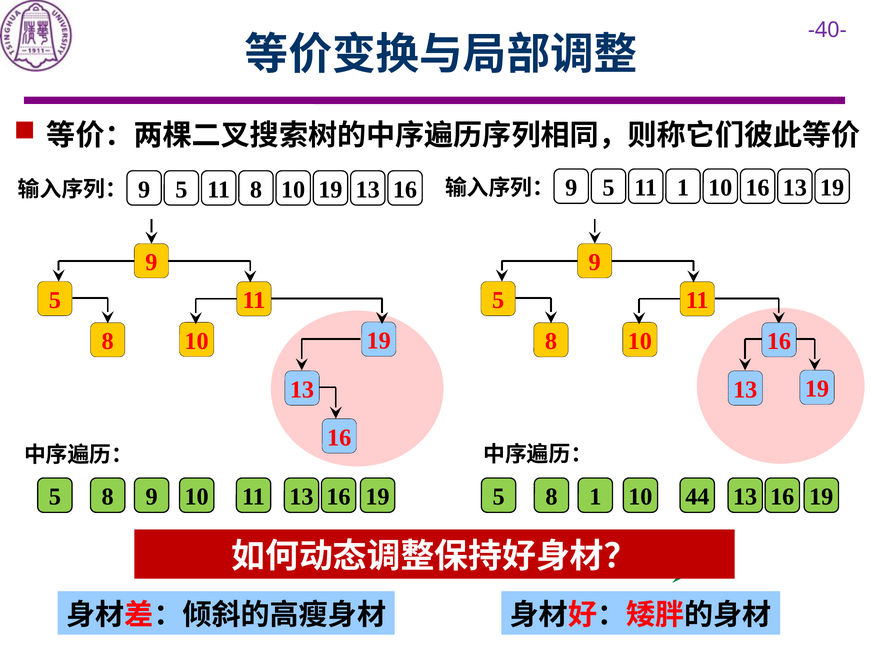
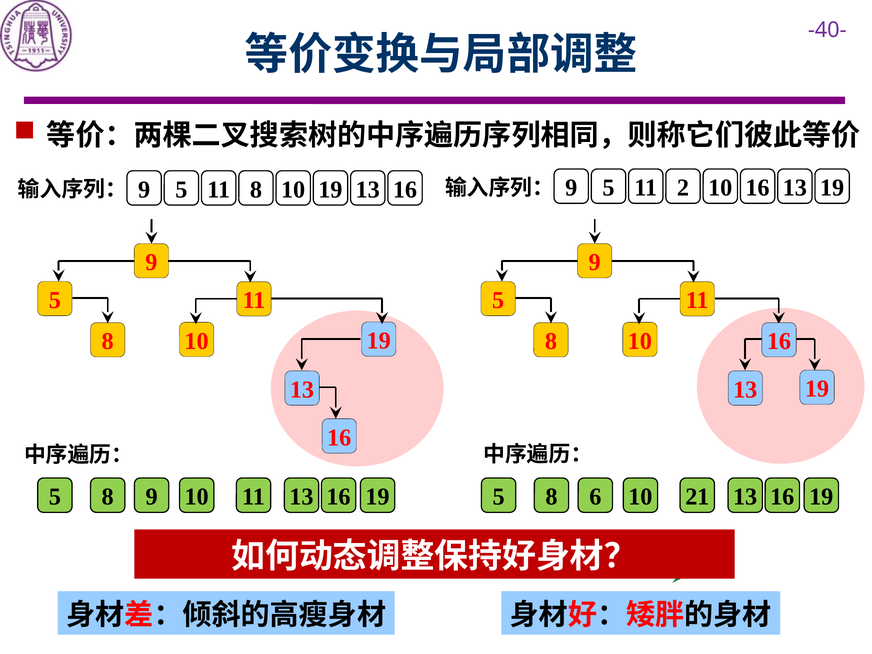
11 1: 1 -> 2
8 1: 1 -> 6
44: 44 -> 21
